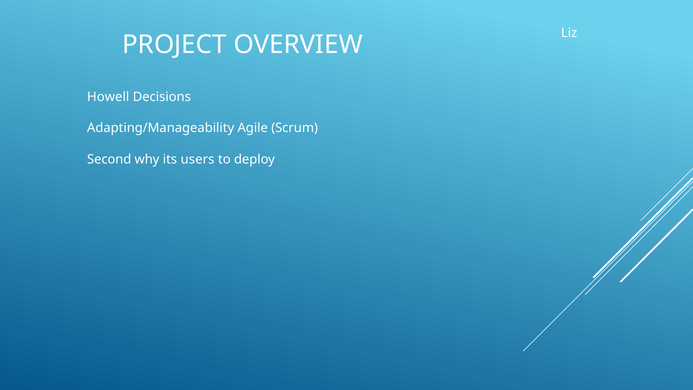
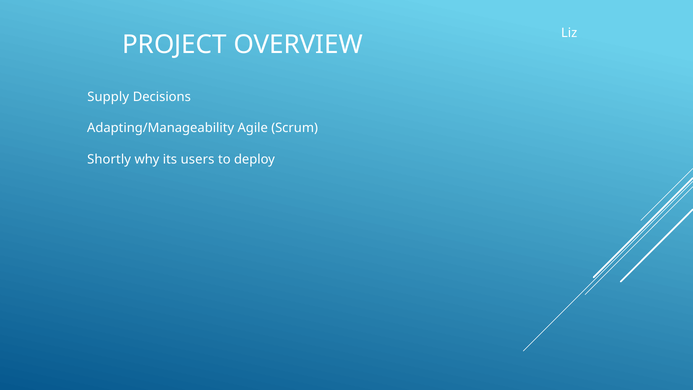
Howell: Howell -> Supply
Second: Second -> Shortly
